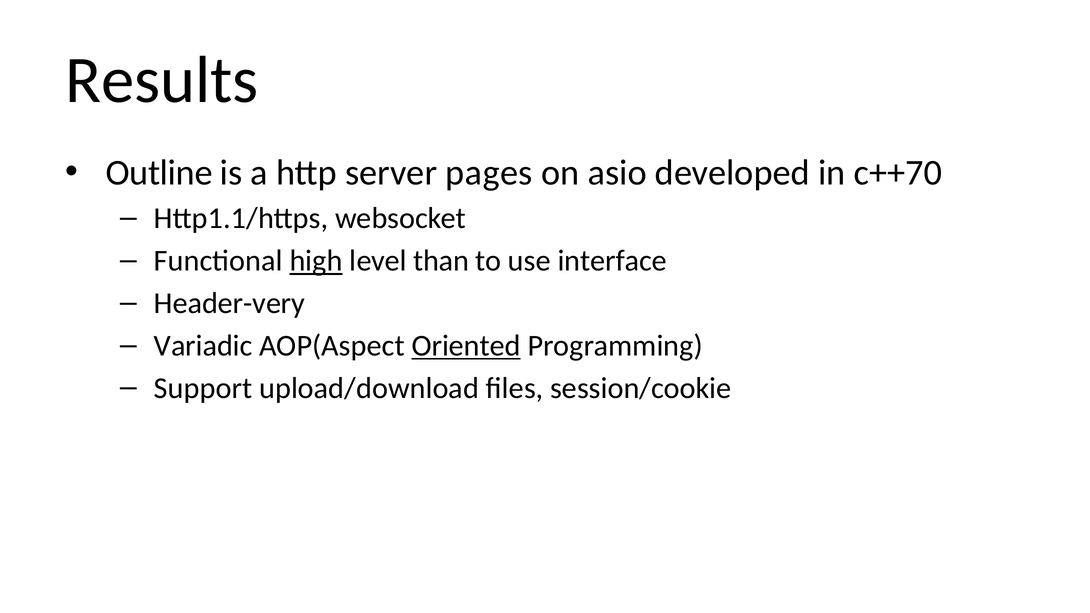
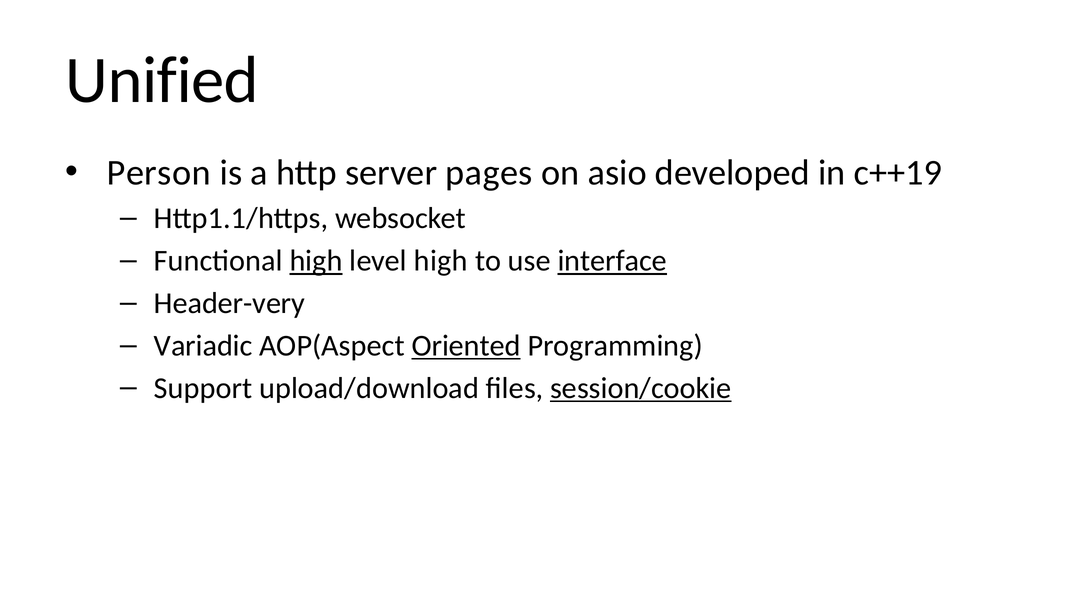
Results: Results -> Unified
Outline: Outline -> Person
c++70: c++70 -> c++19
level than: than -> high
interface underline: none -> present
session/cookie underline: none -> present
